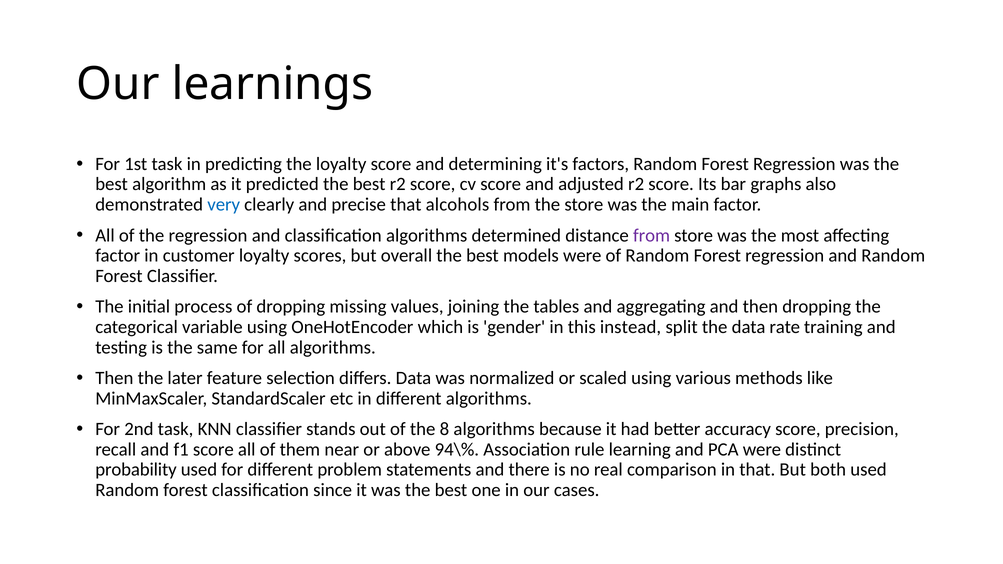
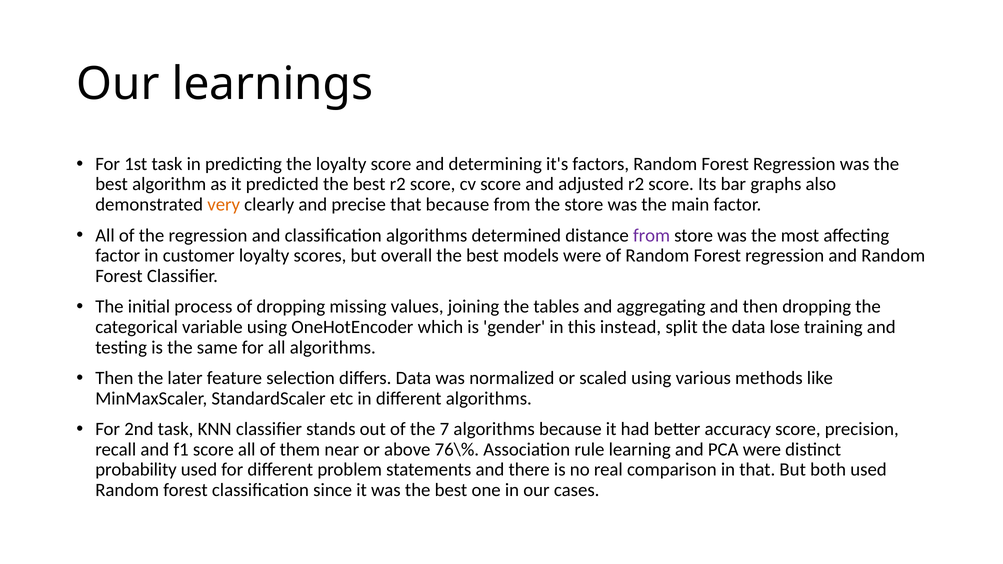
very colour: blue -> orange
that alcohols: alcohols -> because
rate: rate -> lose
8: 8 -> 7
94\%: 94\% -> 76\%
